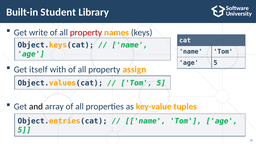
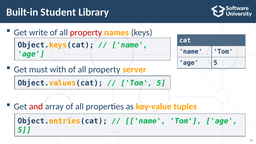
itself: itself -> must
assign: assign -> server
and colour: black -> red
